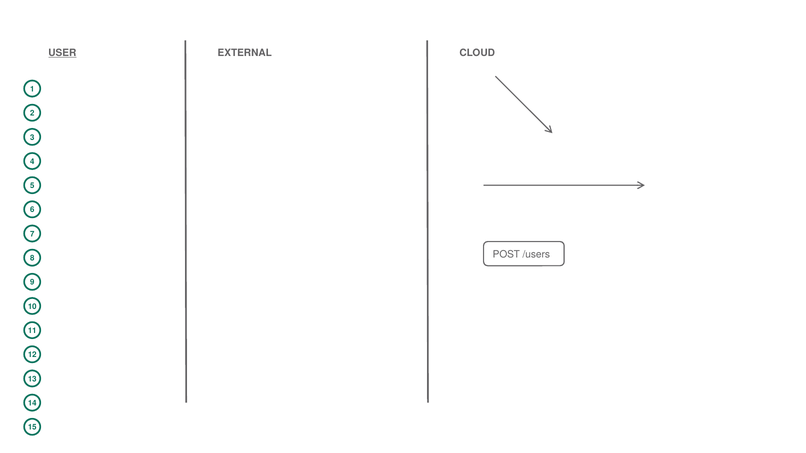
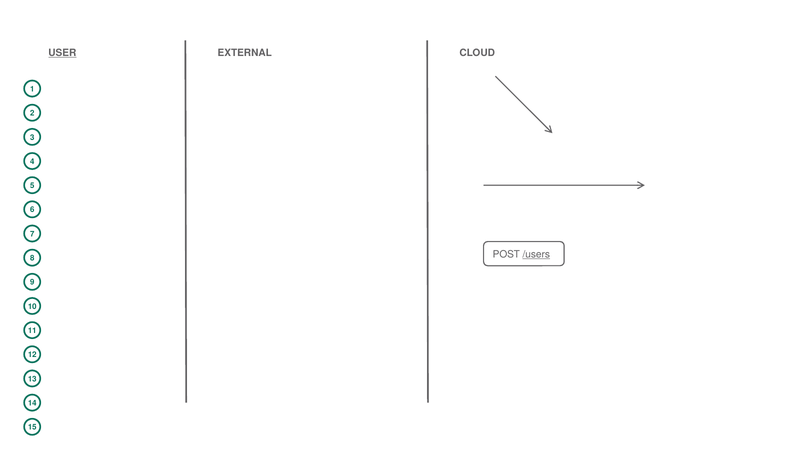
/users underline: none -> present
